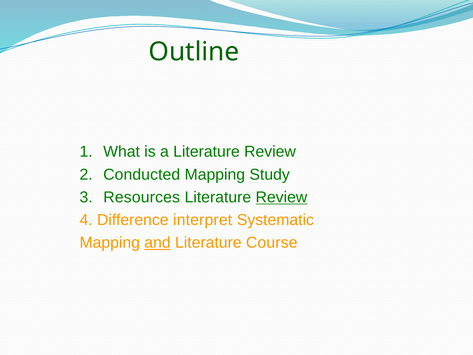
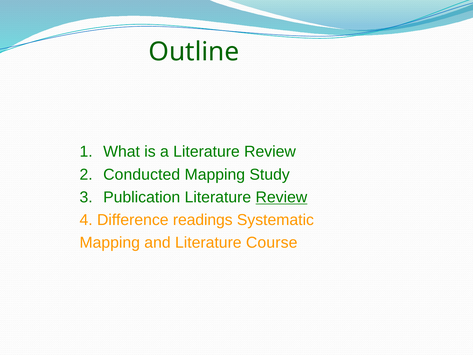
Resources: Resources -> Publication
interpret: interpret -> readings
and underline: present -> none
